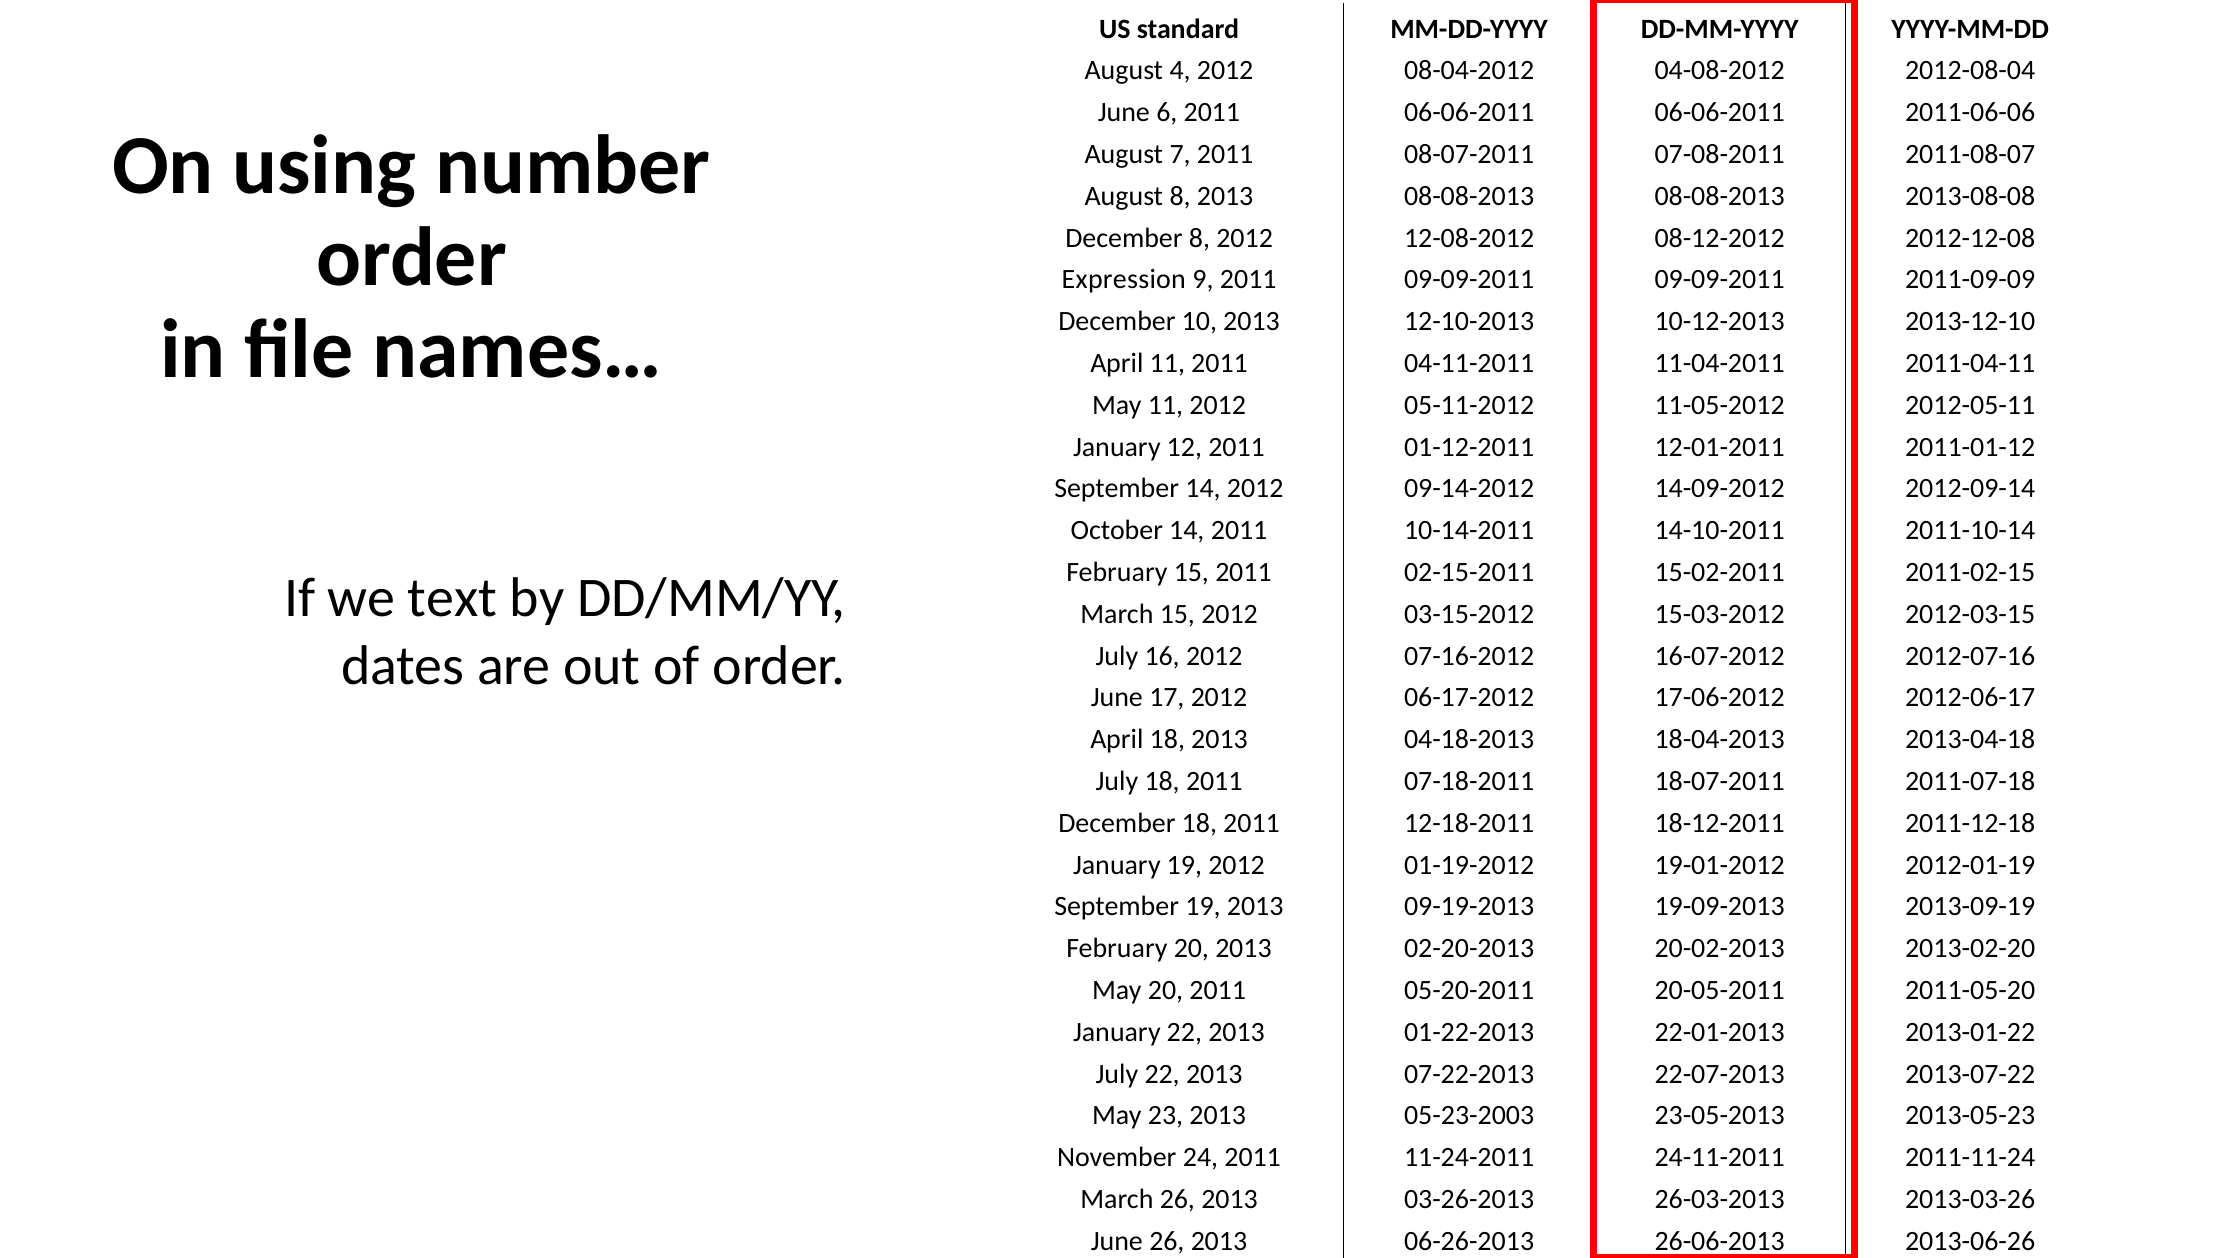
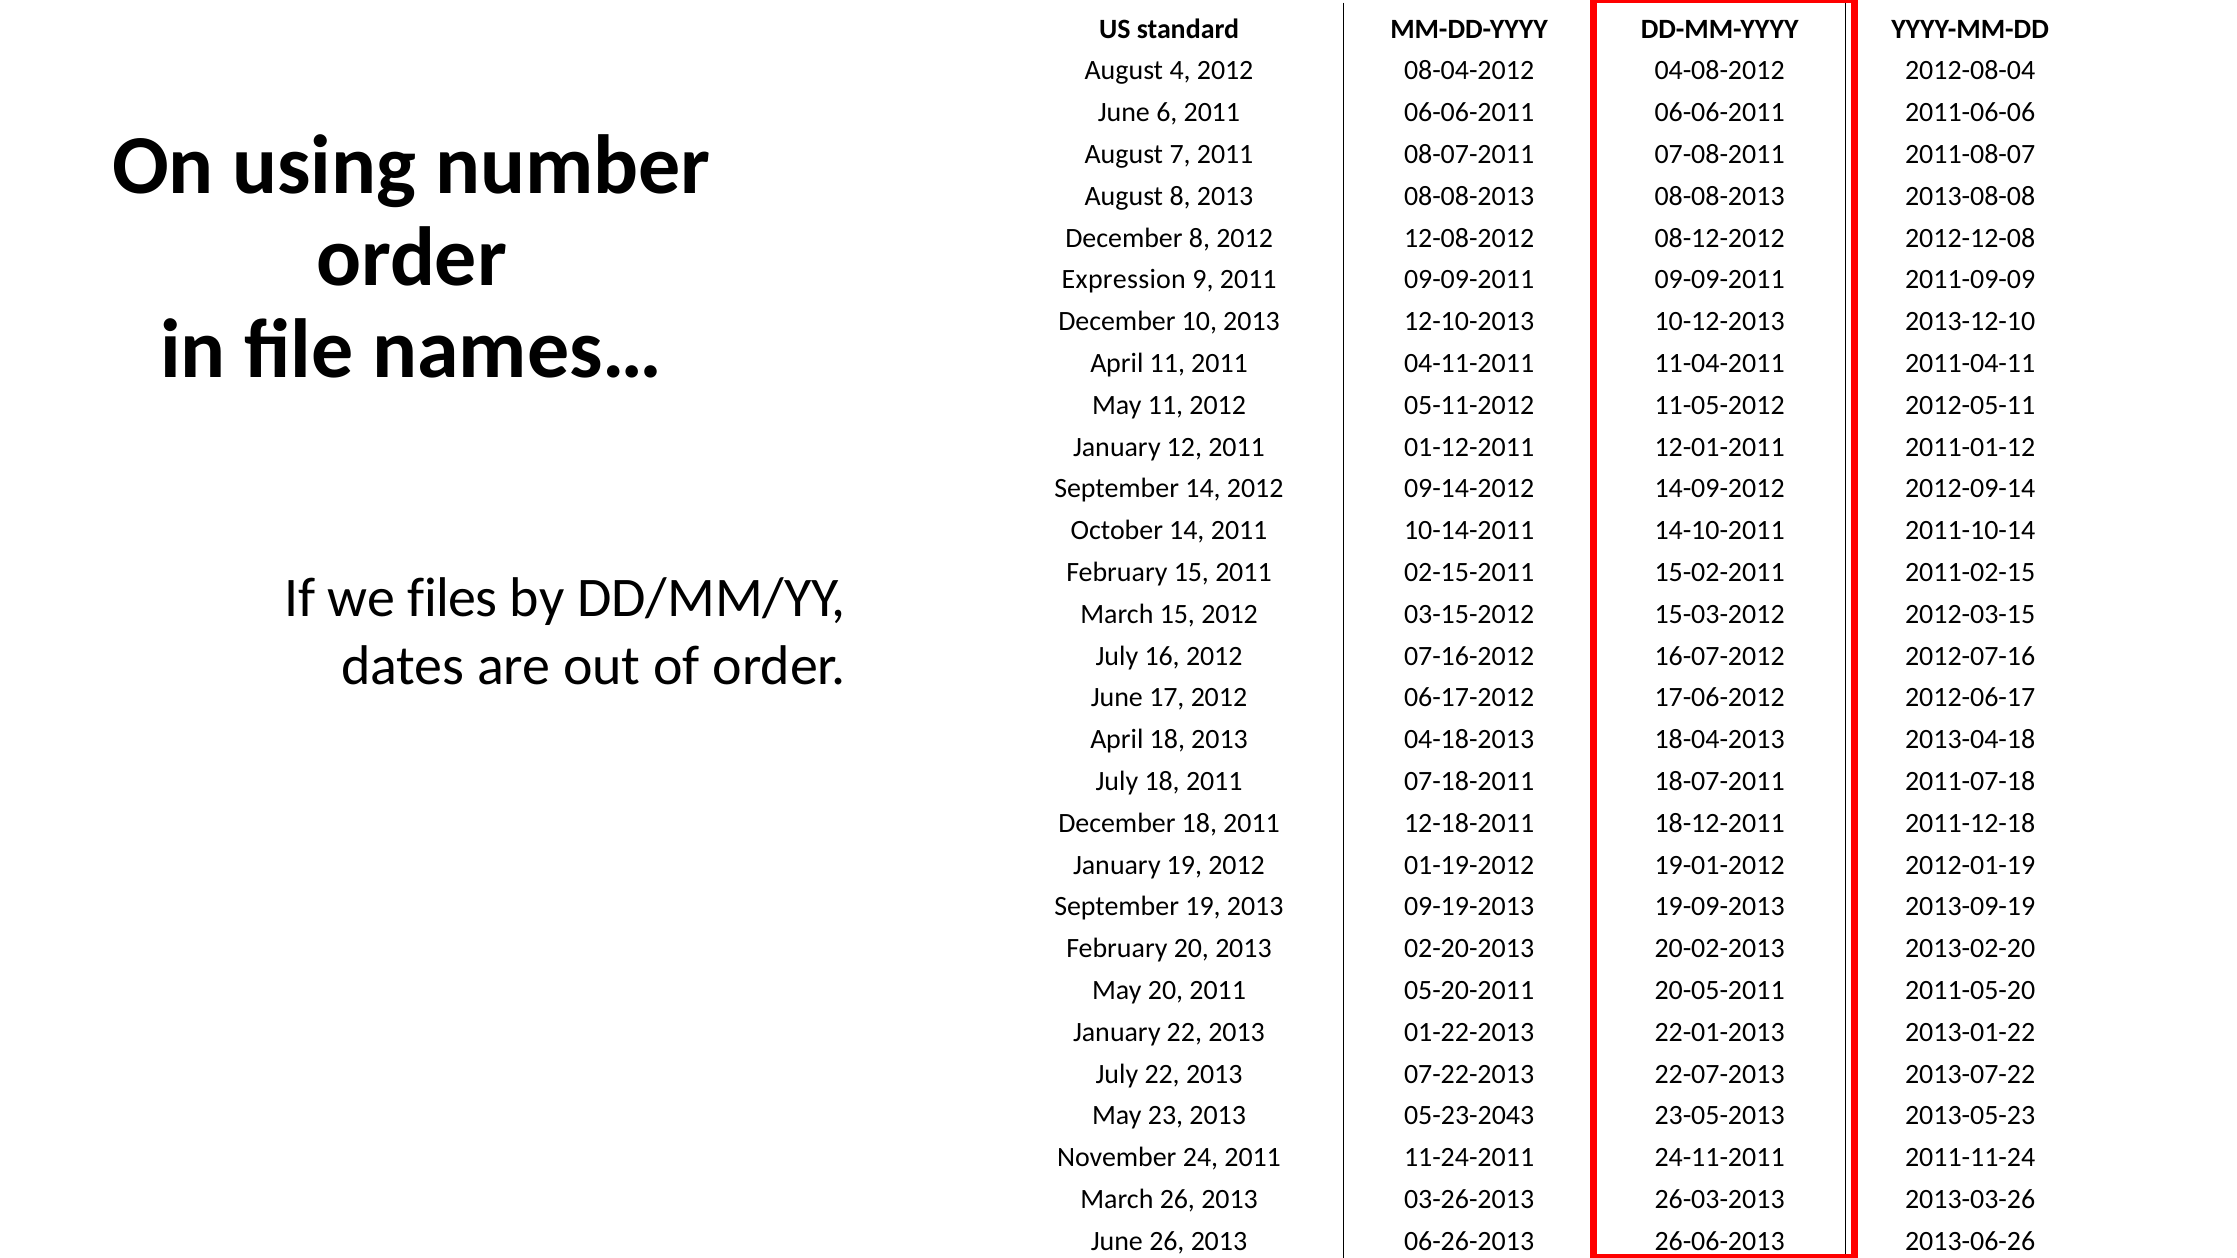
text: text -> files
05-23-2003: 05-23-2003 -> 05-23-2043
